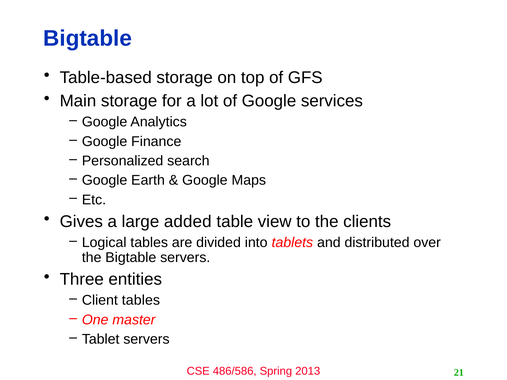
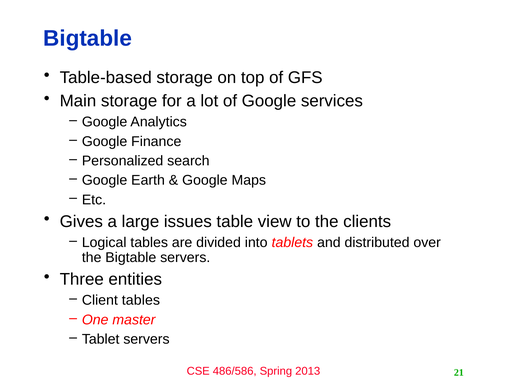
added: added -> issues
